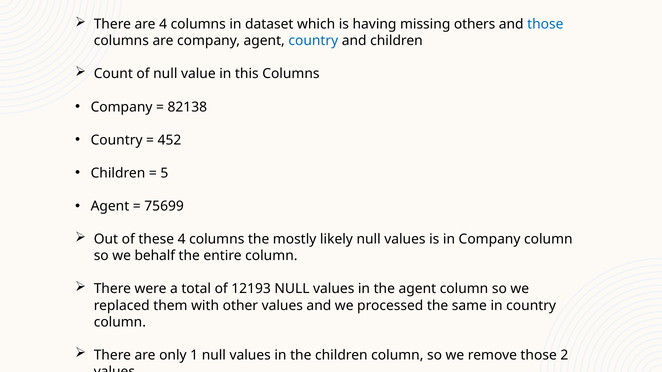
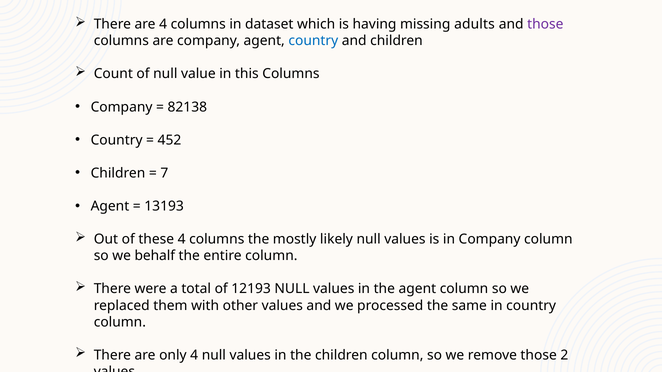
others: others -> adults
those at (545, 24) colour: blue -> purple
5: 5 -> 7
75699: 75699 -> 13193
only 1: 1 -> 4
